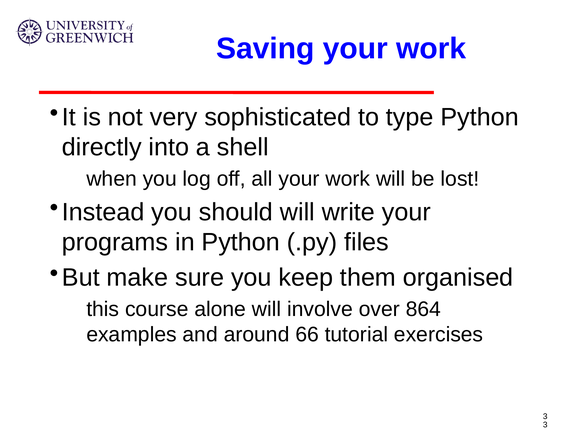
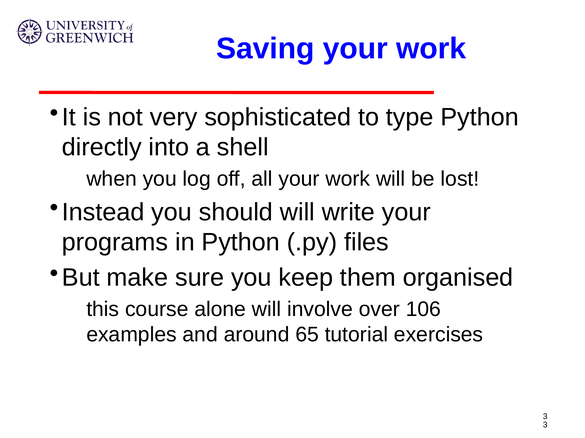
864: 864 -> 106
66: 66 -> 65
